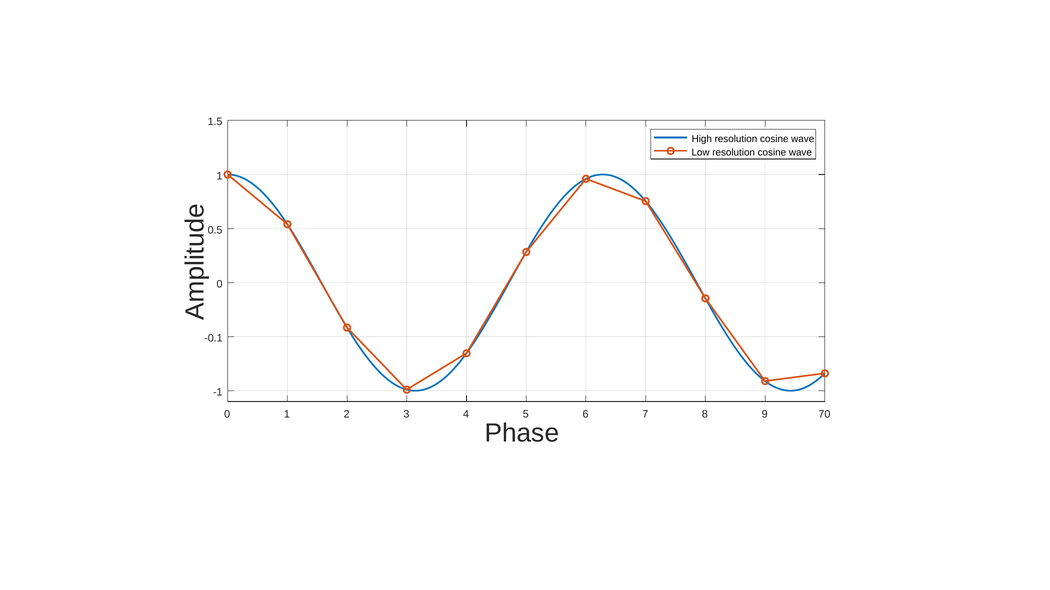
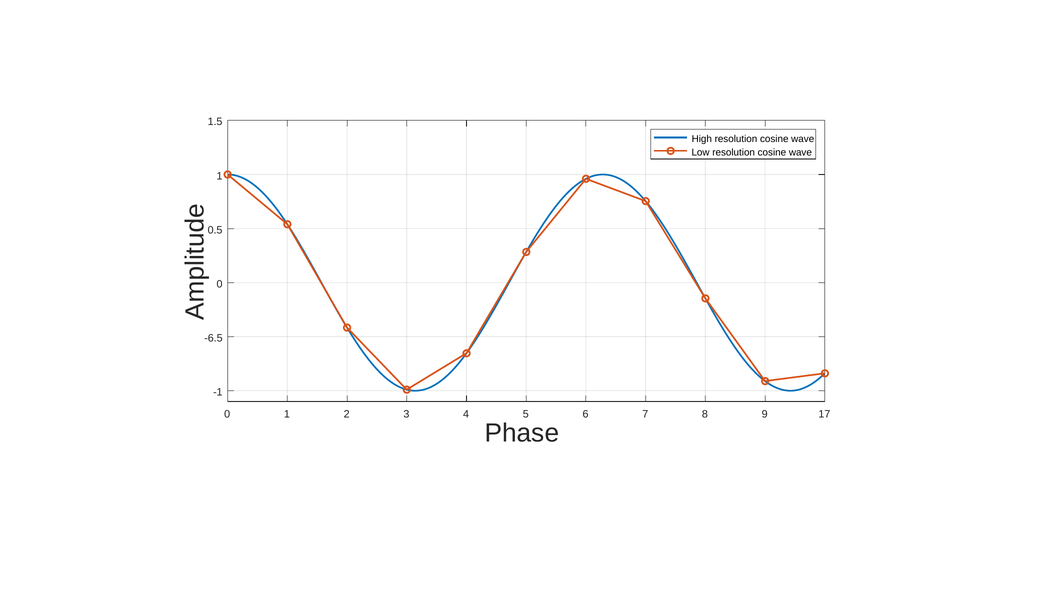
-0.1: -0.1 -> -6.5
70: 70 -> 17
